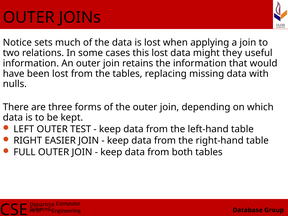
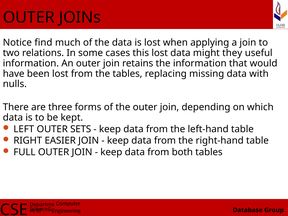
sets: sets -> find
TEST: TEST -> SETS
